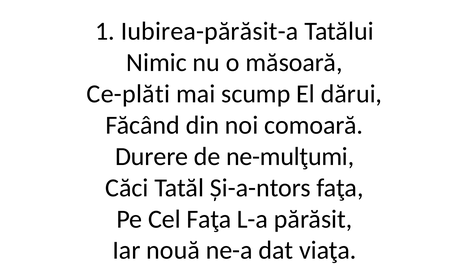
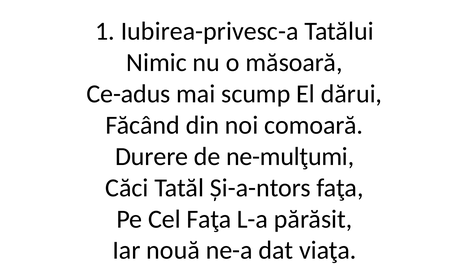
Iubirea-părăsit-a: Iubirea-părăsit-a -> Iubirea-privesc-a
Ce-plăti: Ce-plăti -> Ce-adus
